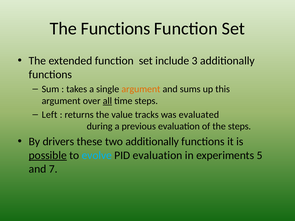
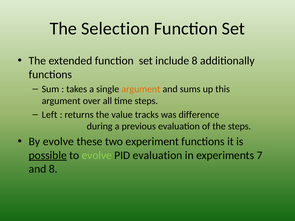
The Functions: Functions -> Selection
include 3: 3 -> 8
all underline: present -> none
evaluated: evaluated -> difference
By drivers: drivers -> evolve
two additionally: additionally -> experiment
evolve at (97, 155) colour: light blue -> light green
5: 5 -> 7
and 7: 7 -> 8
